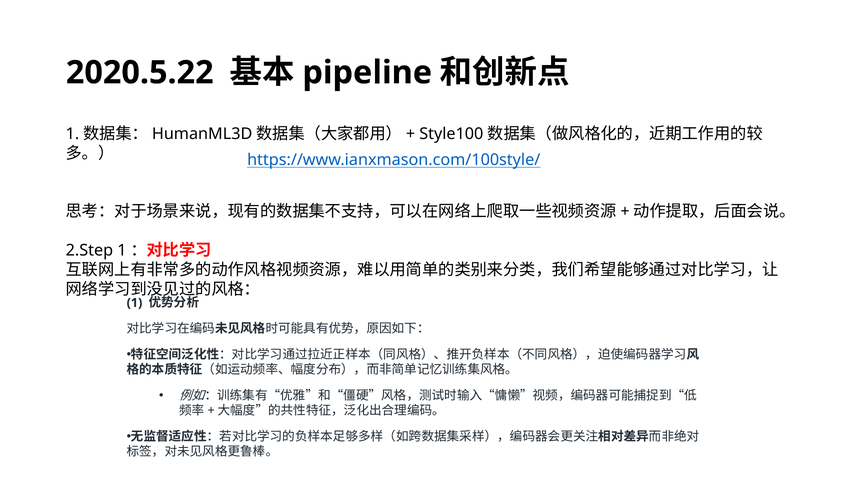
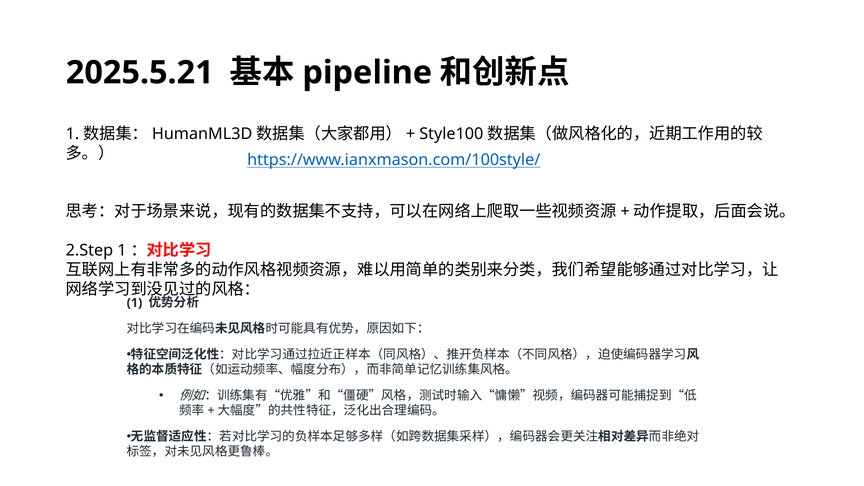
2020.5.22: 2020.5.22 -> 2025.5.21
